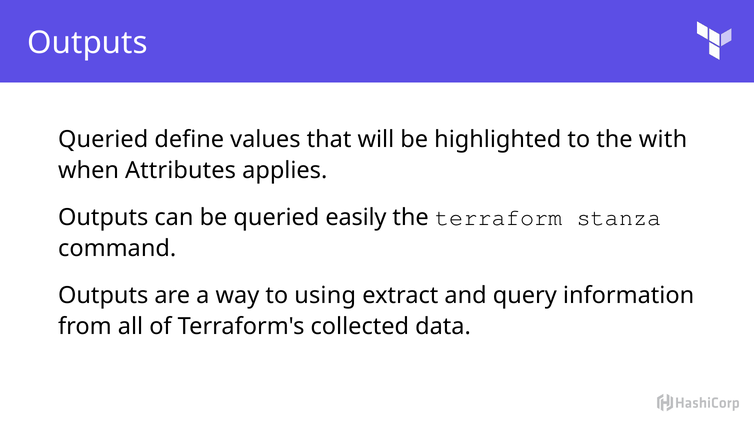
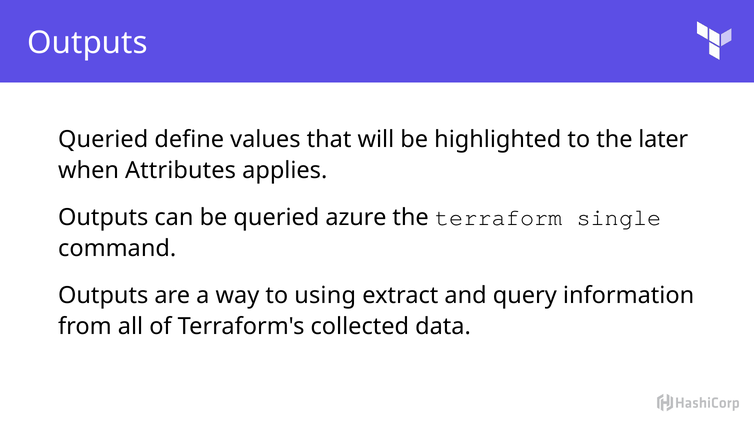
with: with -> later
easily: easily -> azure
stanza: stanza -> single
